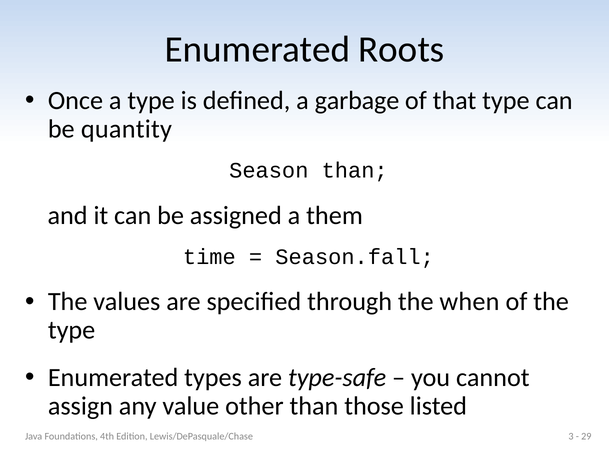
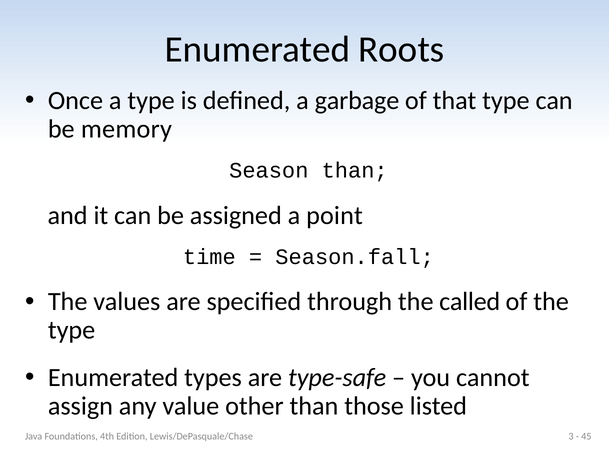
quantity: quantity -> memory
them: them -> point
when: when -> called
29: 29 -> 45
